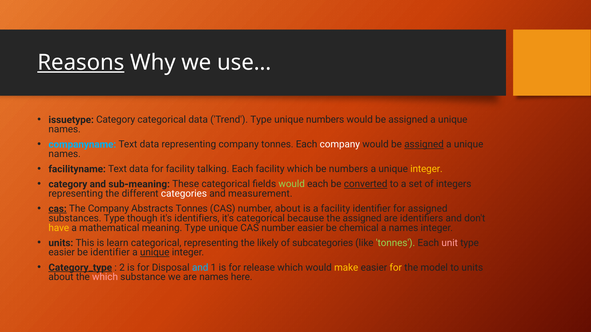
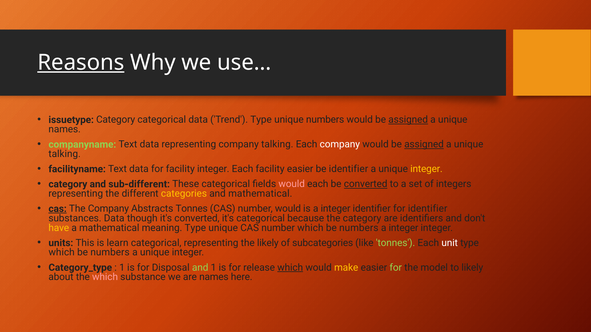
assigned at (408, 120) underline: none -> present
companyname colour: light blue -> light green
company tonnes: tonnes -> talking
names at (65, 154): names -> talking
facility talking: talking -> integer
facility which: which -> easier
be numbers: numbers -> identifier
sub-meaning: sub-meaning -> sub-different
would at (292, 184) colour: light green -> pink
categories colour: white -> yellow
and measurement: measurement -> mathematical
number about: about -> would
is a facility: facility -> integer
for assigned: assigned -> identifier
substances Type: Type -> Data
it's identifiers: identifiers -> converted
the assigned: assigned -> category
number easier: easier -> which
chemical at (359, 228): chemical -> numbers
names at (404, 228): names -> integer
unit colour: pink -> white
easier at (62, 253): easier -> which
identifier at (110, 253): identifier -> numbers
unique at (155, 253) underline: present -> none
Category_type underline: present -> none
2 at (122, 268): 2 -> 1
and at (200, 268) colour: light blue -> light green
which at (290, 268) underline: none -> present
for at (396, 268) colour: yellow -> light green
to units: units -> likely
